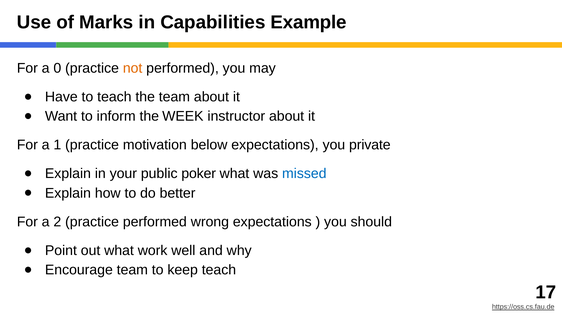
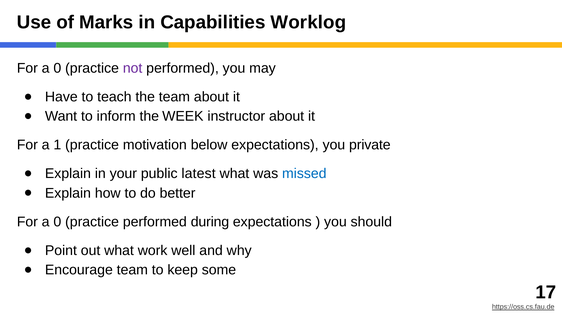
Example: Example -> Worklog
not colour: orange -> purple
poker: poker -> latest
2 at (57, 222): 2 -> 0
wrong: wrong -> during
keep teach: teach -> some
